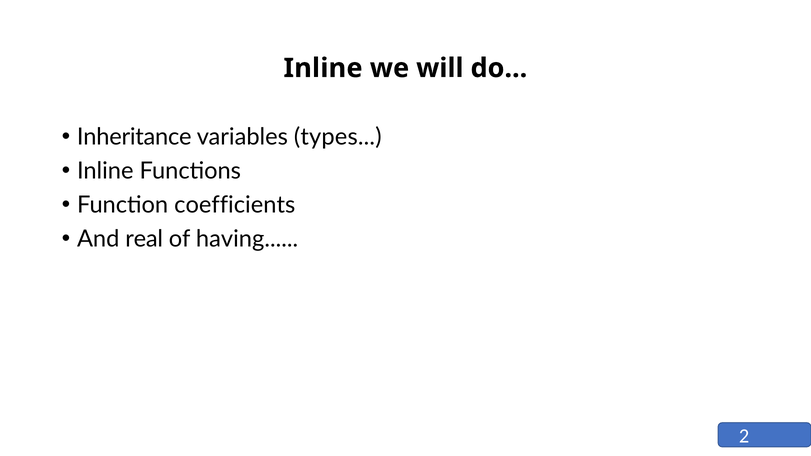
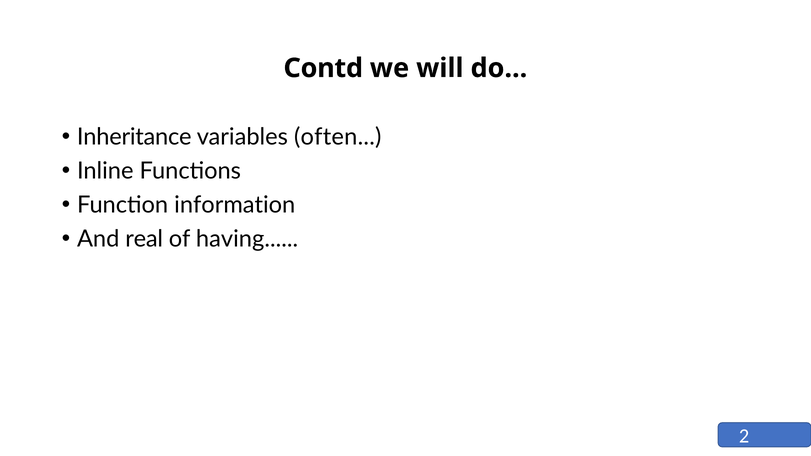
Inline at (323, 68): Inline -> Contd
types: types -> often
coefficients: coefficients -> information
